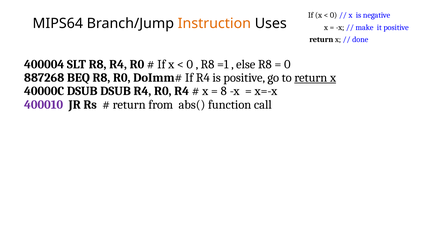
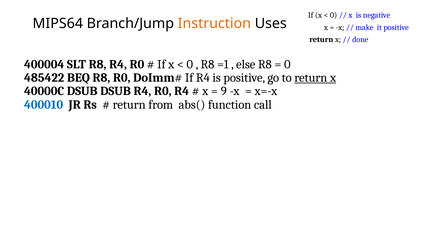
887268: 887268 -> 485422
8: 8 -> 9
400010 colour: purple -> blue
